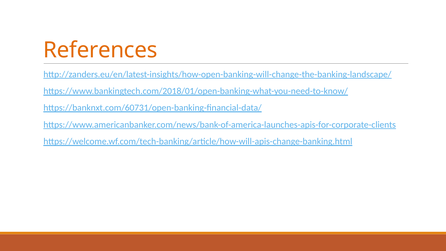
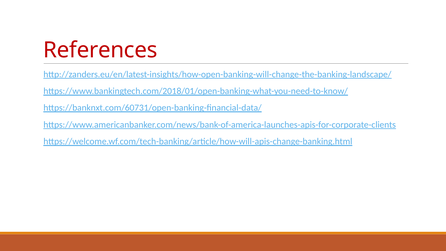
References colour: orange -> red
